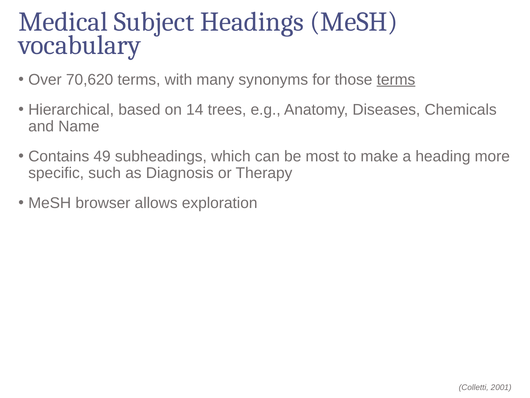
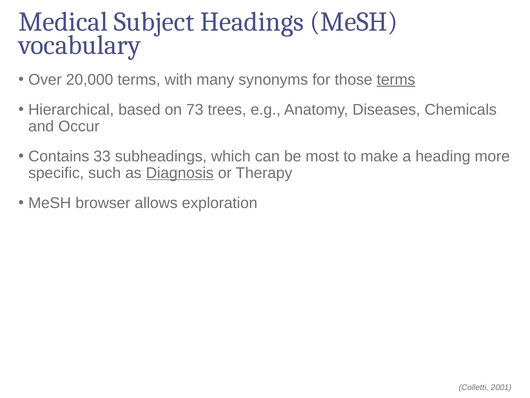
70,620: 70,620 -> 20,000
14: 14 -> 73
Name: Name -> Occur
49: 49 -> 33
Diagnosis underline: none -> present
